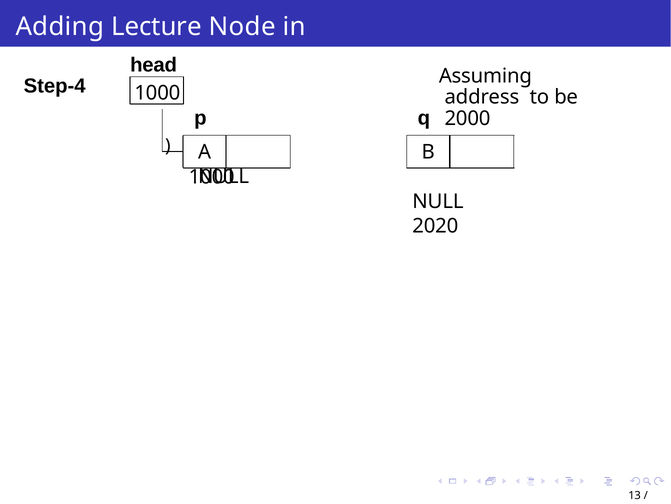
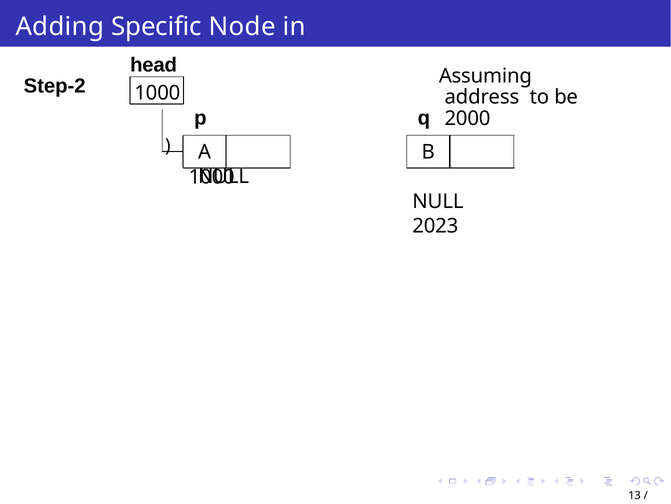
Lecture: Lecture -> Specific
Step-4: Step-4 -> Step-2
2020: 2020 -> 2023
